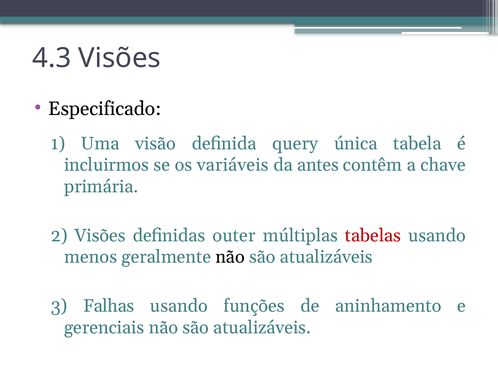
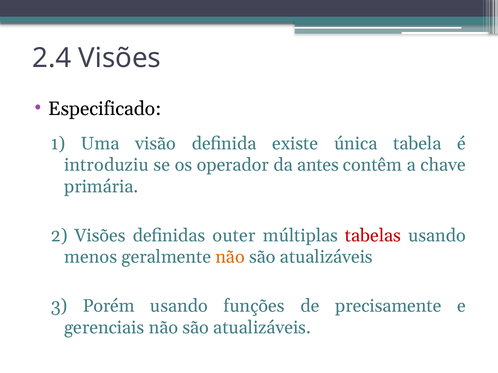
4.3: 4.3 -> 2.4
query: query -> existe
incluirmos: incluirmos -> introduziu
variáveis: variáveis -> operador
não at (230, 257) colour: black -> orange
Falhas: Falhas -> Porém
aninhamento: aninhamento -> precisamente
